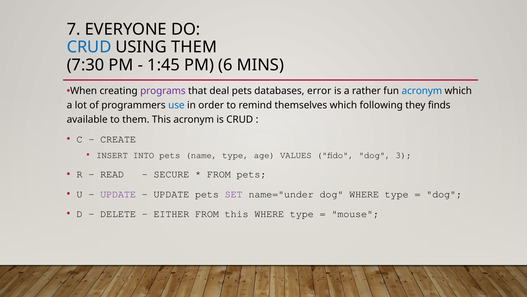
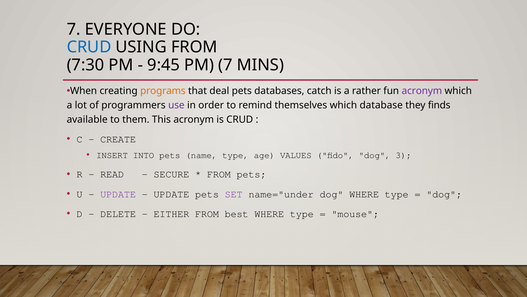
USING THEM: THEM -> FROM
1:45: 1:45 -> 9:45
PM 6: 6 -> 7
programs colour: purple -> orange
error: error -> catch
acronym at (422, 91) colour: blue -> purple
use colour: blue -> purple
following: following -> database
FROM this: this -> best
